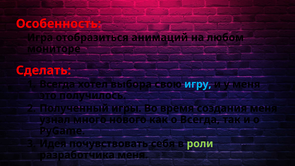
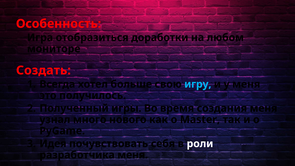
анимаций: анимаций -> доработки
Сделать: Сделать -> Создать
выбора: выбора -> больше
о Всегда: Всегда -> Master
роли colour: light green -> white
